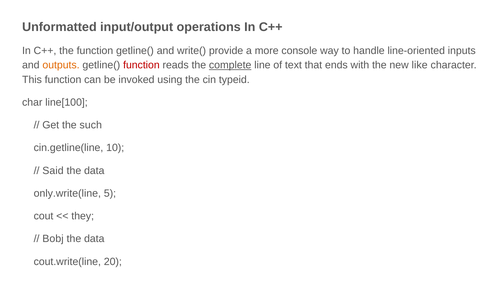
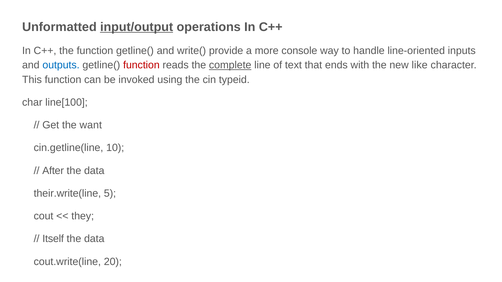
input/output underline: none -> present
outputs colour: orange -> blue
such: such -> want
Said: Said -> After
only.write(line: only.write(line -> their.write(line
Bobj: Bobj -> Itself
